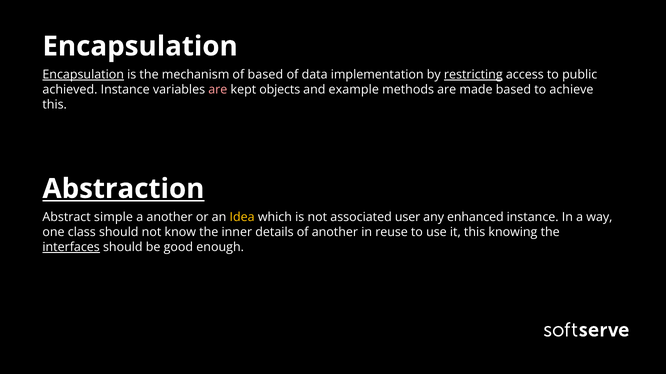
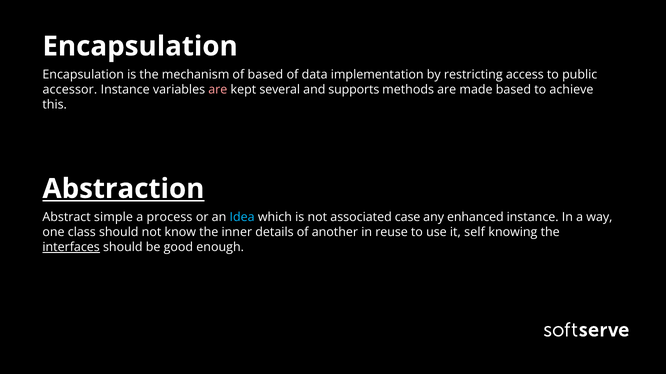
Encapsulation at (83, 75) underline: present -> none
restricting underline: present -> none
achieved: achieved -> accessor
objects: objects -> several
example: example -> supports
a another: another -> process
Idea colour: yellow -> light blue
user: user -> case
it this: this -> self
